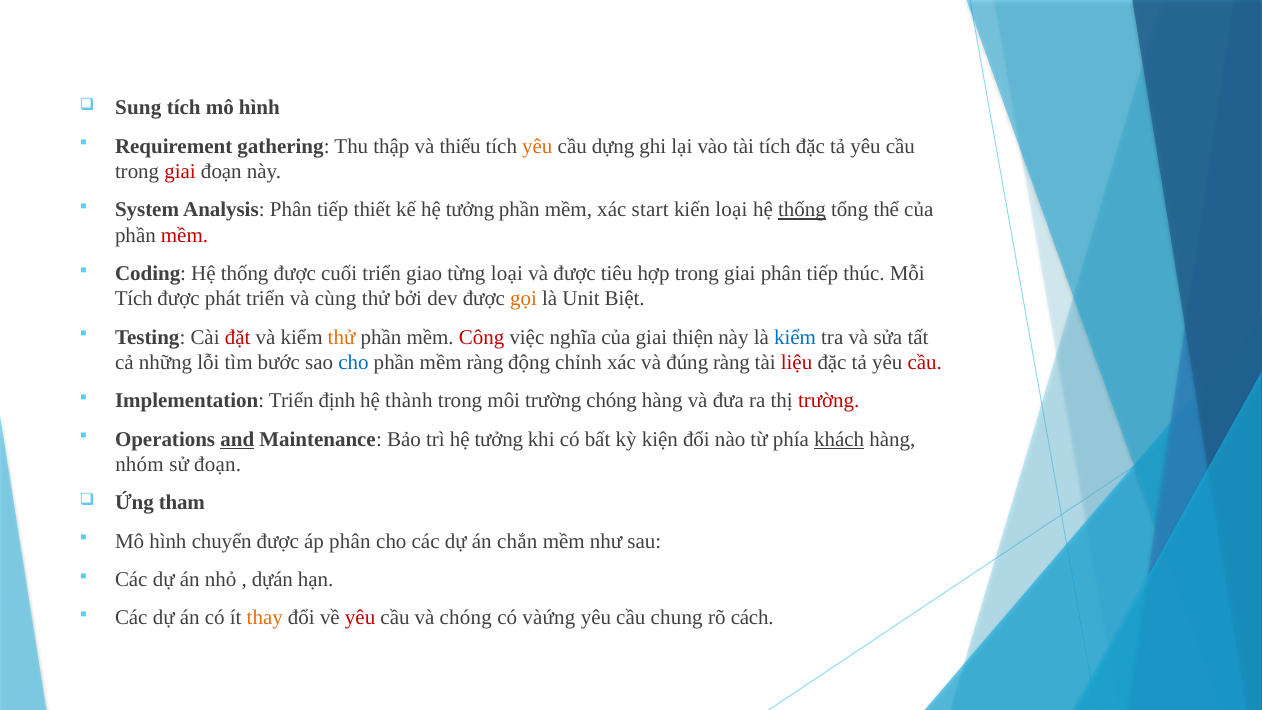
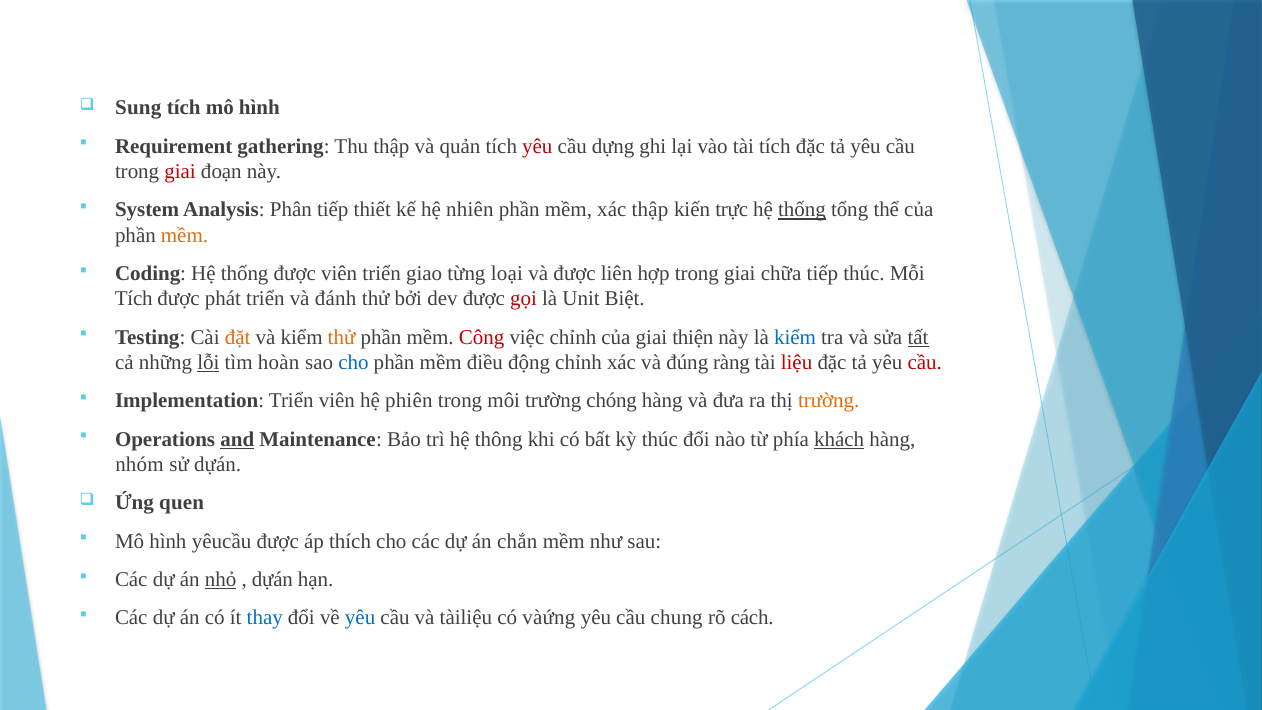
thiếu: thiếu -> quản
yêu at (537, 146) colour: orange -> red
kế hệ tưởng: tưởng -> nhiên
xác start: start -> thập
kiến loại: loại -> trực
mềm at (184, 235) colour: red -> orange
được cuối: cuối -> viên
tiêu: tiêu -> liên
giai phân: phân -> chữa
cùng: cùng -> đánh
gọi colour: orange -> red
đặt colour: red -> orange
việc nghĩa: nghĩa -> chỉnh
tất underline: none -> present
lỗi underline: none -> present
bước: bước -> hoàn
mềm ràng: ràng -> điều
Triển định: định -> viên
thành: thành -> phiên
trường at (829, 401) colour: red -> orange
trì hệ tưởng: tưởng -> thông
kỳ kiện: kiện -> thúc
sử đoạn: đoạn -> dựán
tham: tham -> quen
chuyển: chuyển -> yêucầu
áp phân: phân -> thích
nhỏ underline: none -> present
thay colour: orange -> blue
yêu at (360, 618) colour: red -> blue
và chóng: chóng -> tàiliệu
